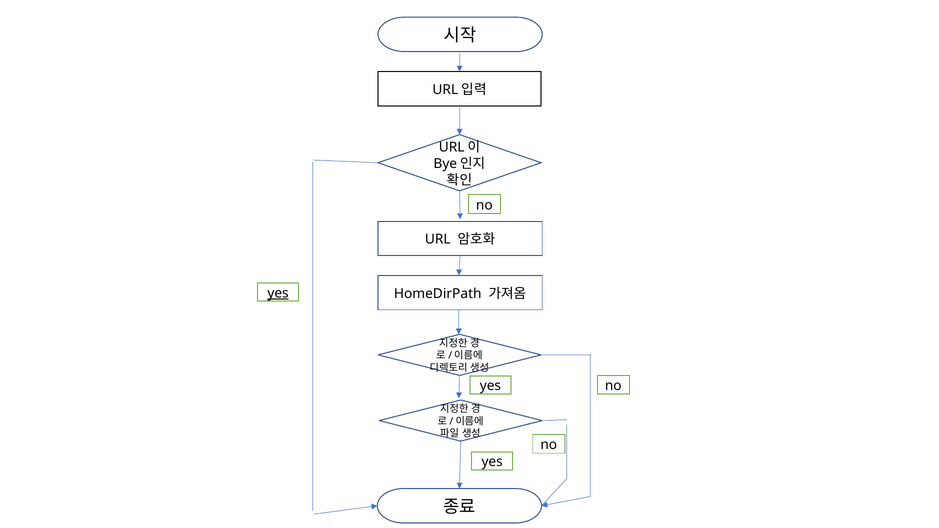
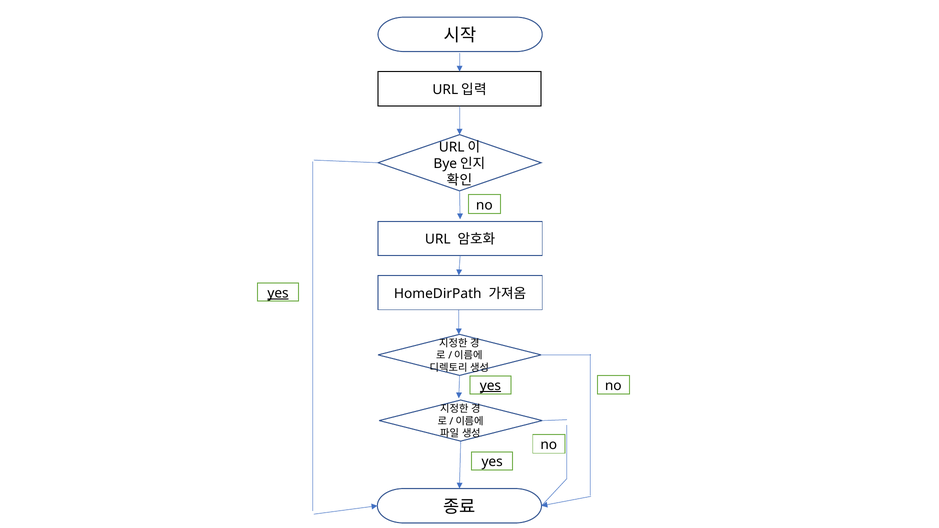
yes at (490, 386) underline: none -> present
